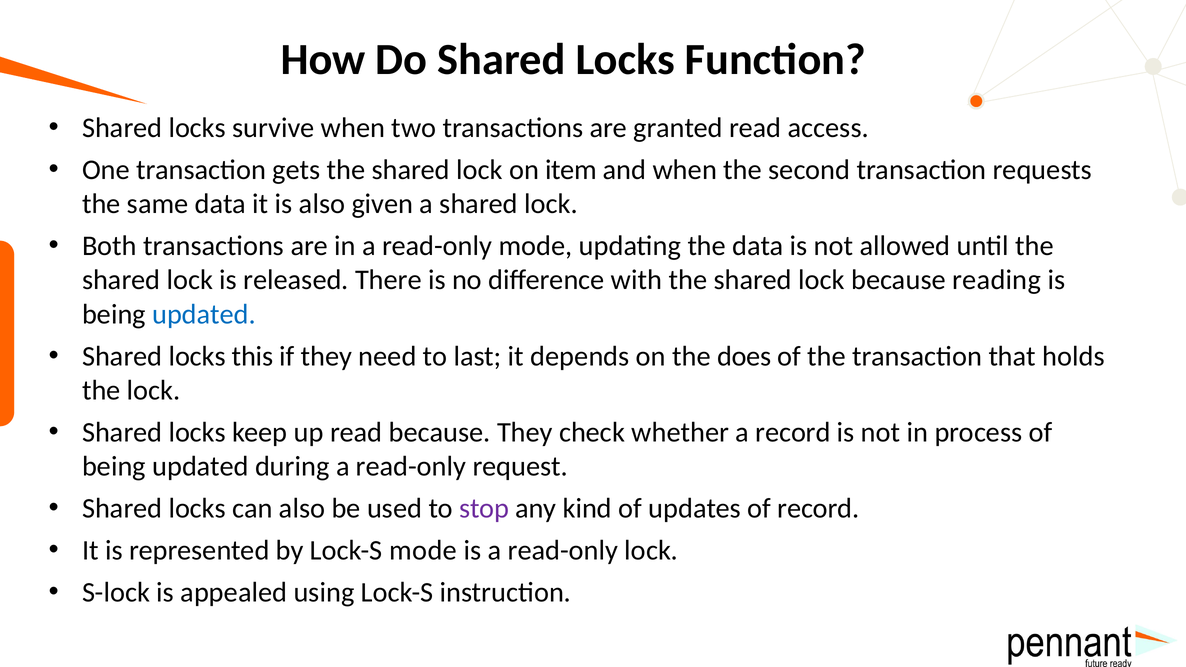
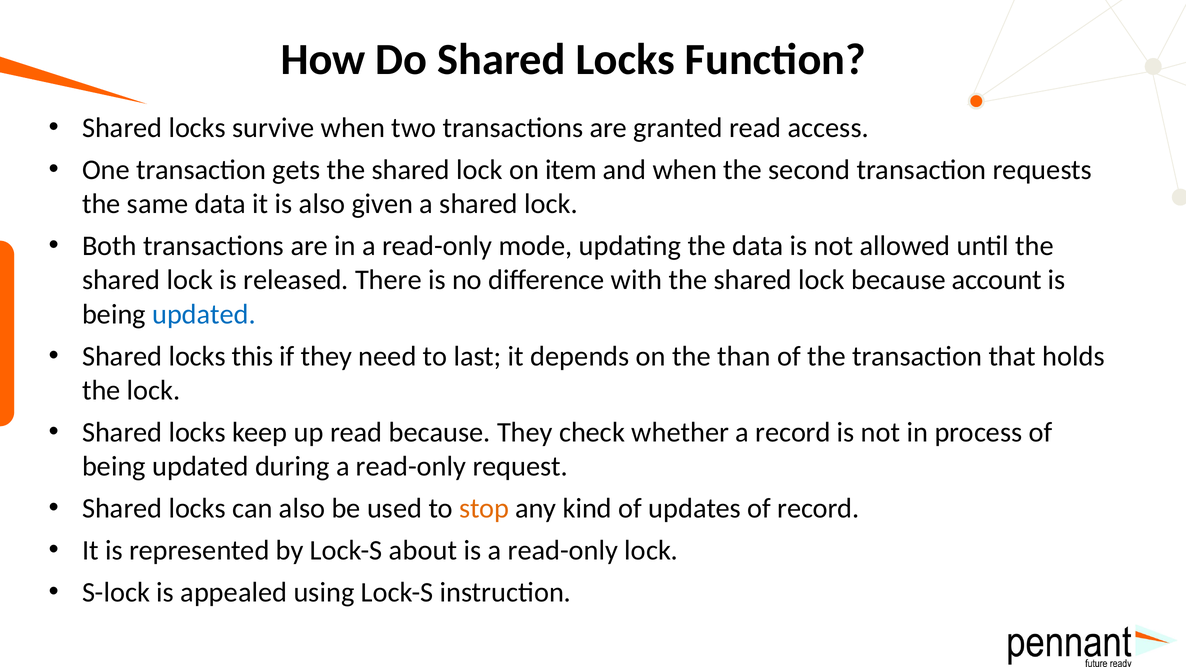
reading: reading -> account
does: does -> than
stop colour: purple -> orange
Lock-S mode: mode -> about
